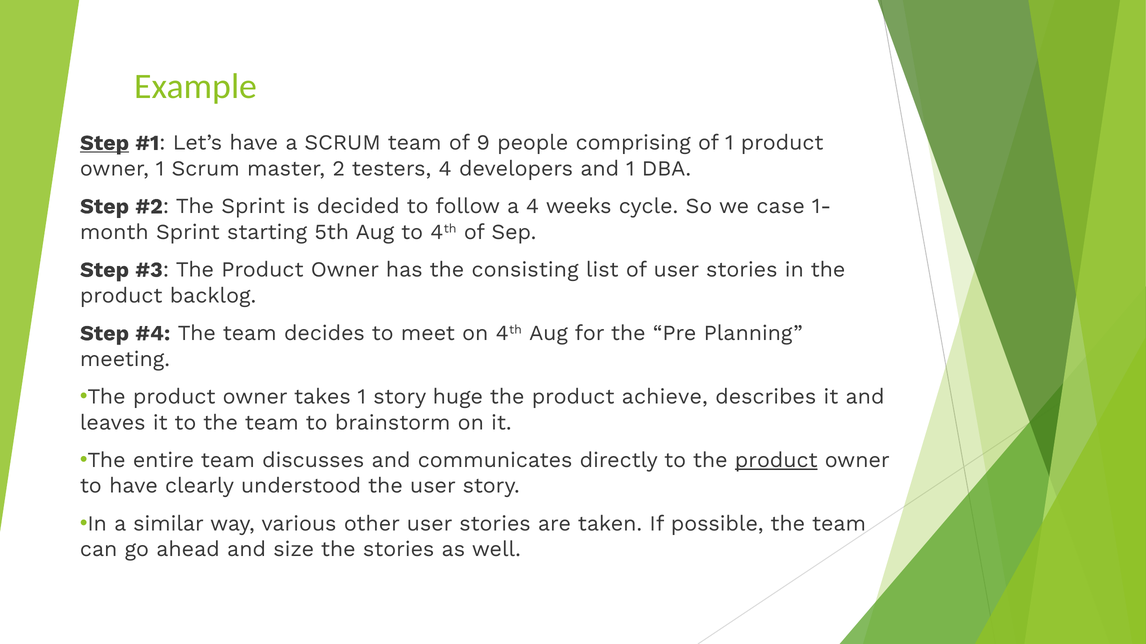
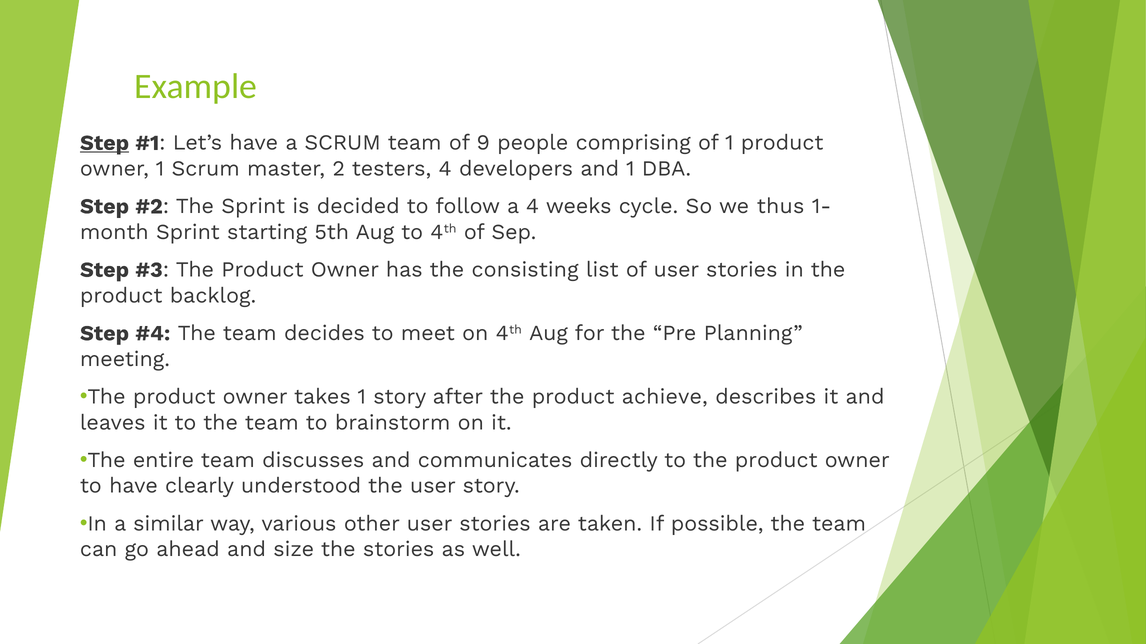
case: case -> thus
huge: huge -> after
product at (776, 461) underline: present -> none
